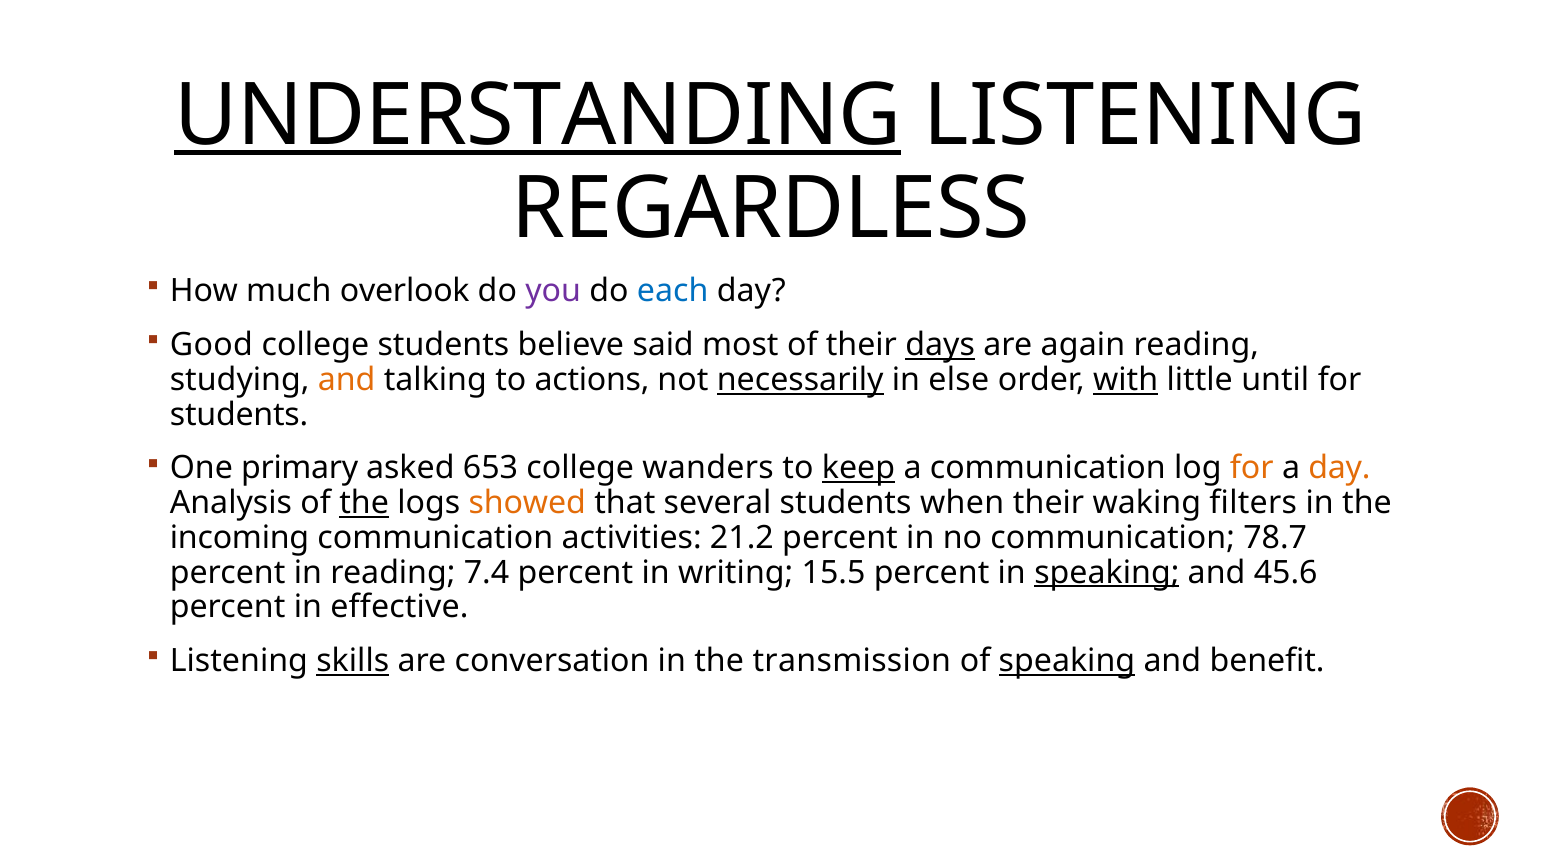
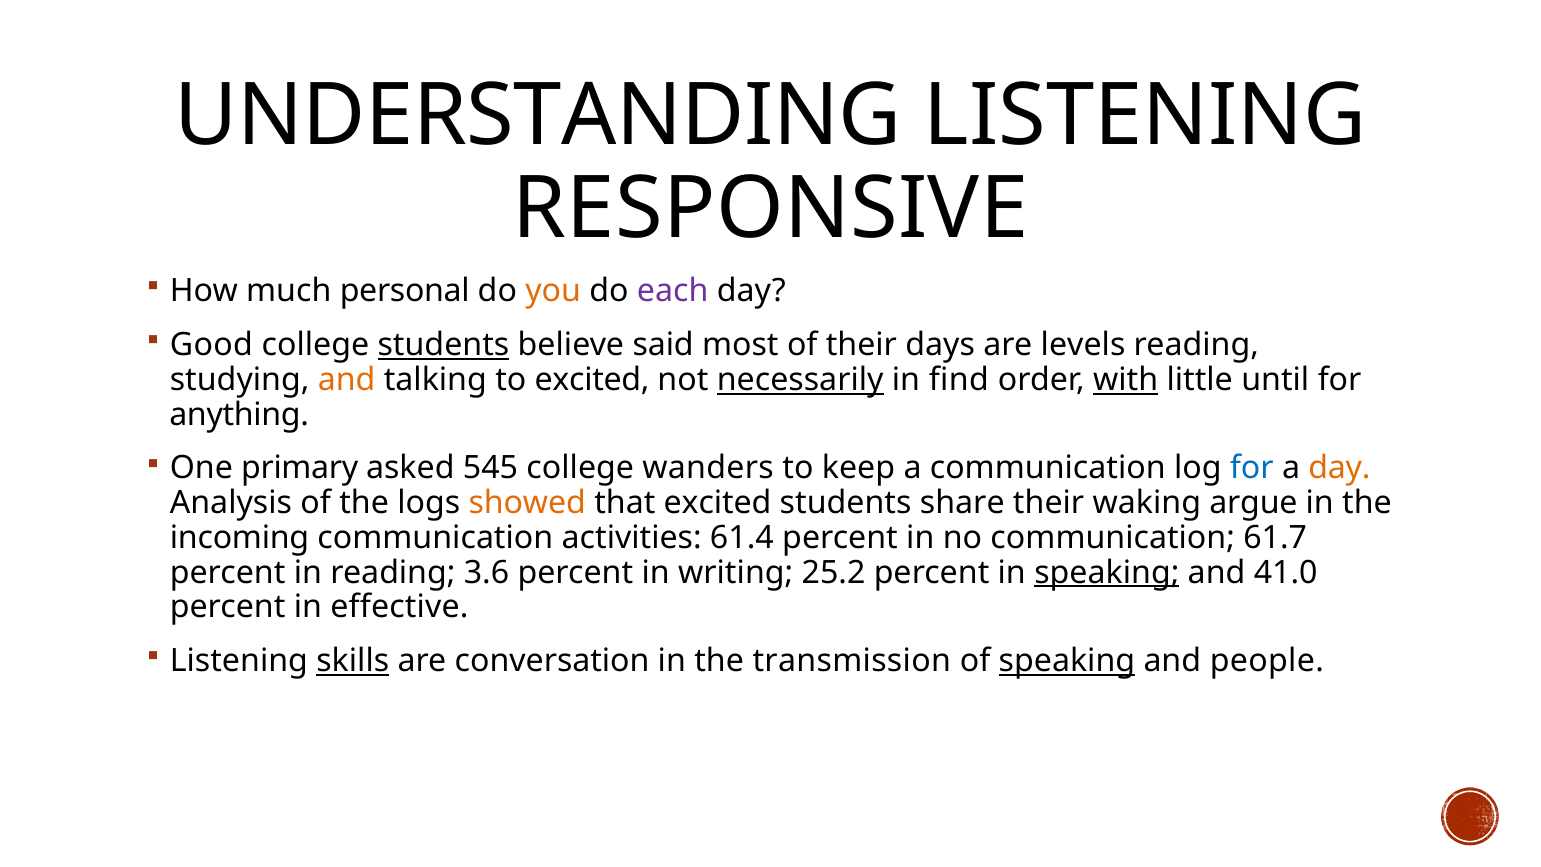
UNDERSTANDING underline: present -> none
REGARDLESS: REGARDLESS -> RESPONSIVE
overlook: overlook -> personal
you colour: purple -> orange
each colour: blue -> purple
students at (443, 345) underline: none -> present
days underline: present -> none
again: again -> levels
to actions: actions -> excited
else: else -> find
students at (239, 414): students -> anything
653: 653 -> 545
keep underline: present -> none
for at (1252, 468) colour: orange -> blue
the at (364, 503) underline: present -> none
that several: several -> excited
when: when -> share
filters: filters -> argue
21.2: 21.2 -> 61.4
78.7: 78.7 -> 61.7
7.4: 7.4 -> 3.6
15.5: 15.5 -> 25.2
45.6: 45.6 -> 41.0
benefit: benefit -> people
